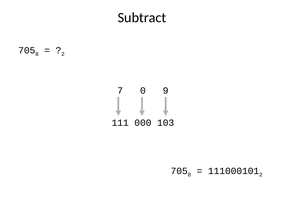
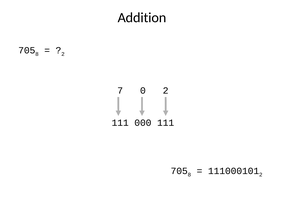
Subtract: Subtract -> Addition
0 9: 9 -> 2
000 103: 103 -> 111
